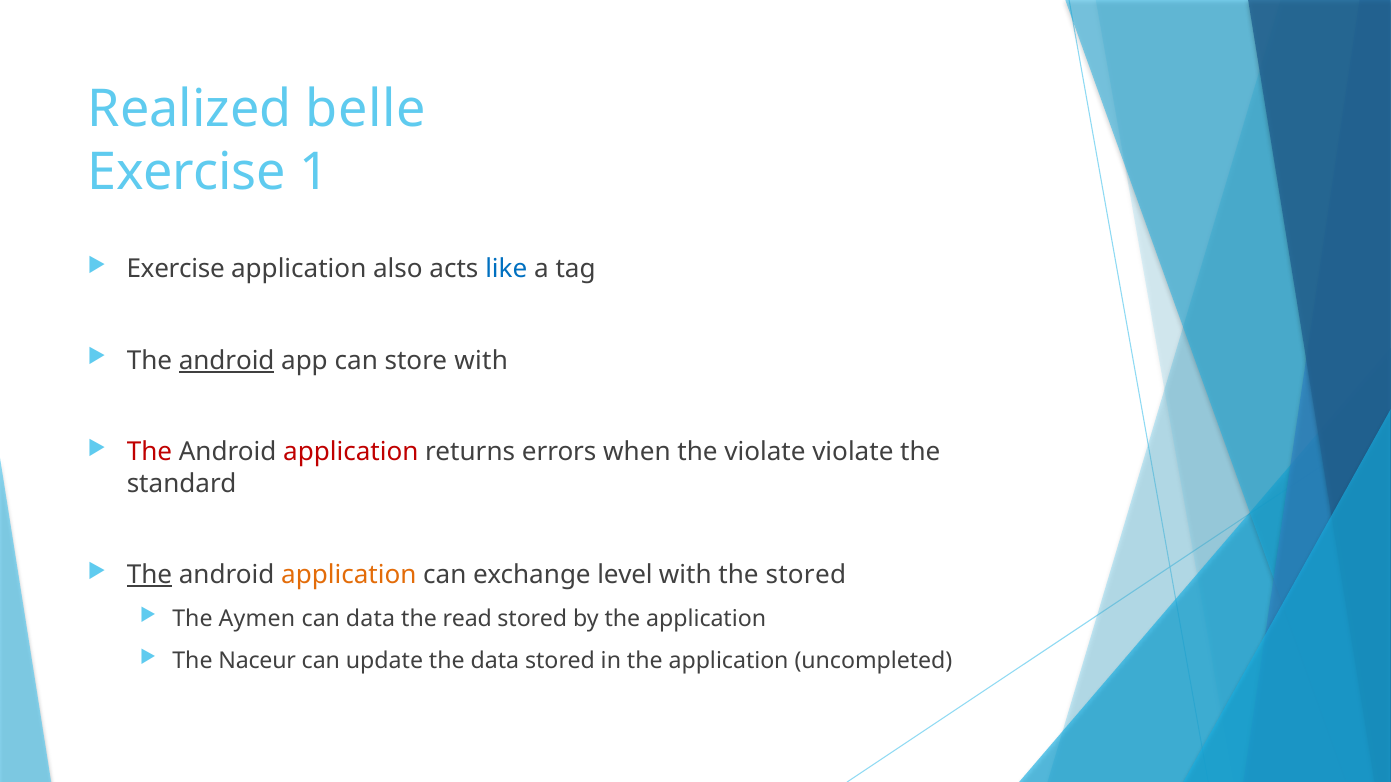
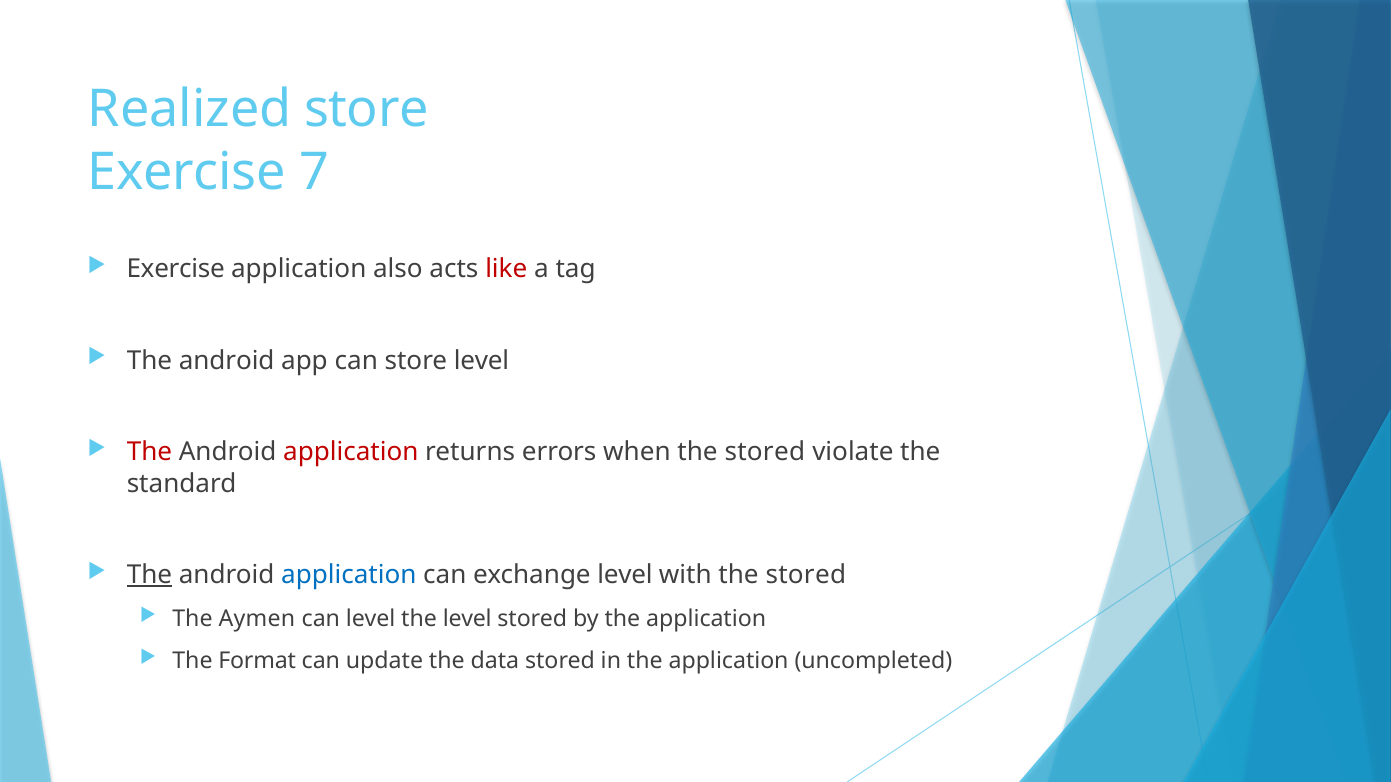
Realized belle: belle -> store
1: 1 -> 7
like colour: blue -> red
android at (227, 361) underline: present -> none
store with: with -> level
when the violate: violate -> stored
application at (349, 575) colour: orange -> blue
can data: data -> level
the read: read -> level
Naceur: Naceur -> Format
